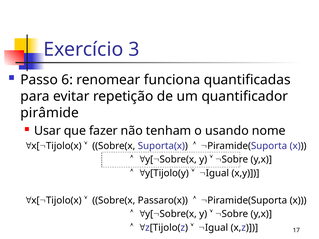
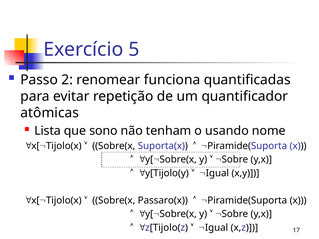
3: 3 -> 5
6: 6 -> 2
pirâmide: pirâmide -> atômicas
Usar: Usar -> Lista
fazer: fazer -> sono
